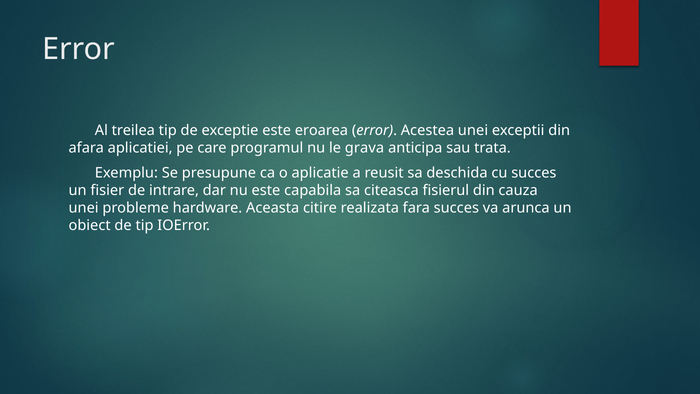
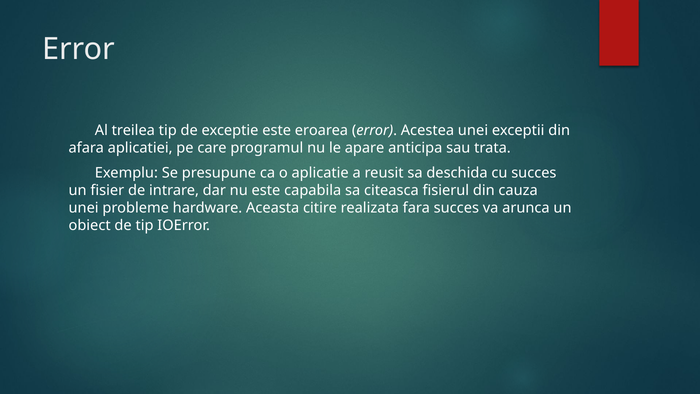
grava: grava -> apare
